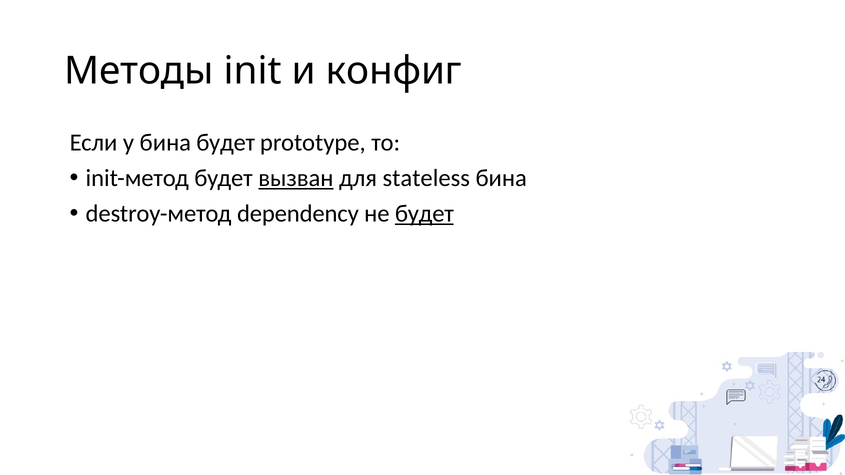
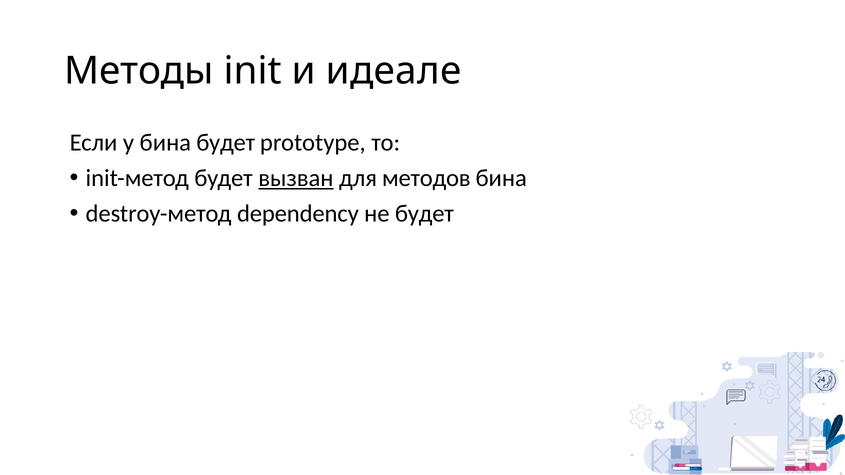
конфиг: конфиг -> идеале
stateless: stateless -> методов
будет at (424, 214) underline: present -> none
